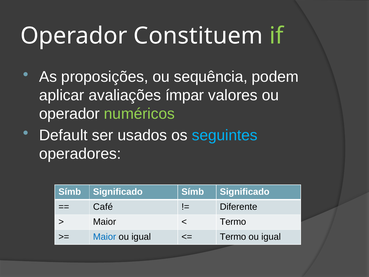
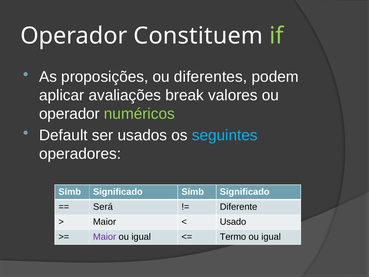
sequência: sequência -> diferentes
ímpar: ímpar -> break
Café: Café -> Será
Termo at (233, 222): Termo -> Usado
Maior at (105, 237) colour: blue -> purple
